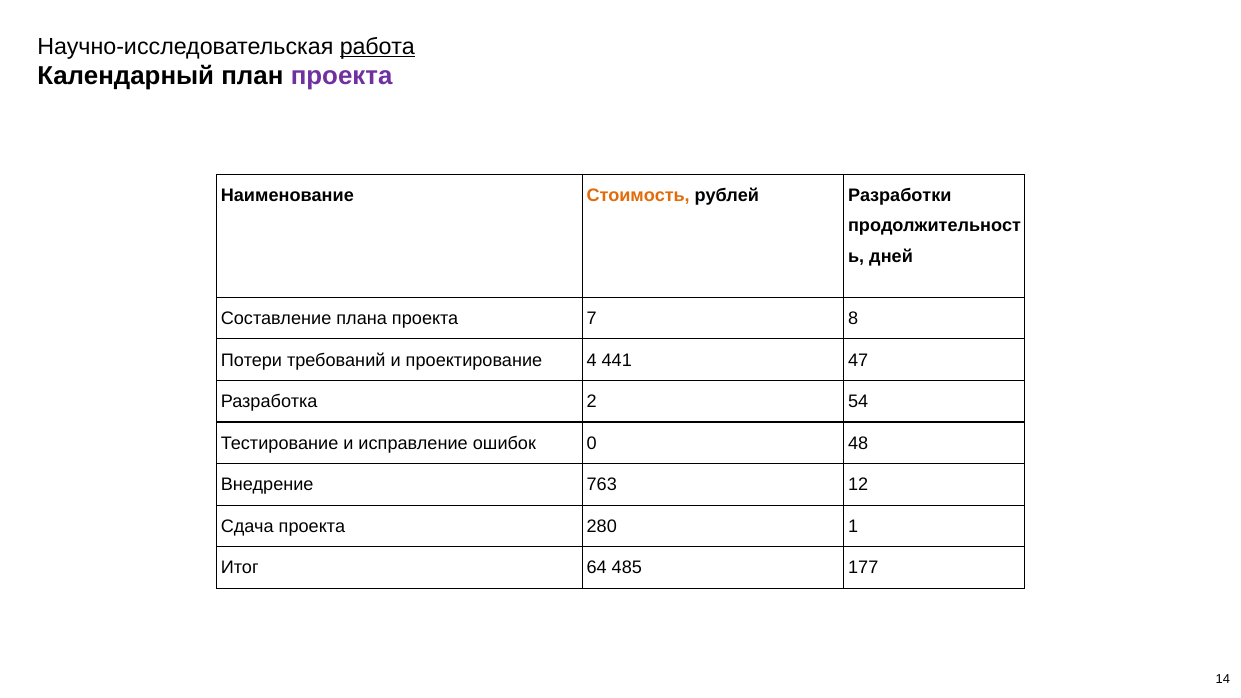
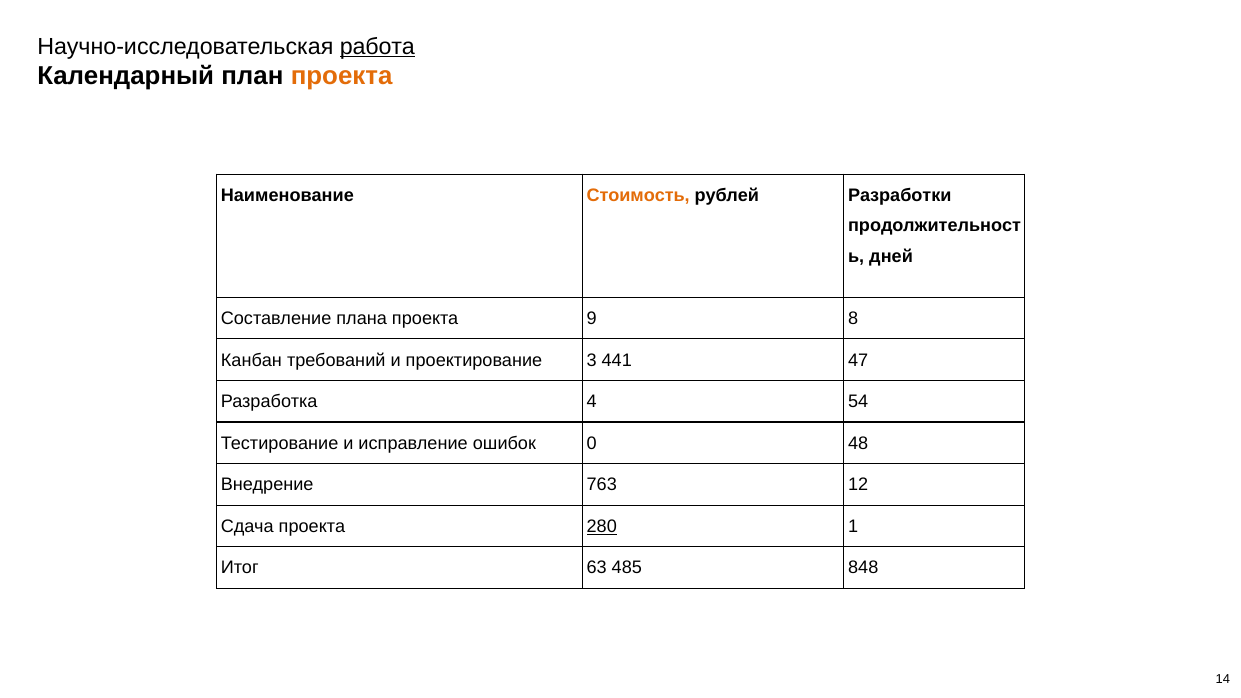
проекта at (342, 76) colour: purple -> orange
7: 7 -> 9
Потери: Потери -> Канбан
4: 4 -> 3
2: 2 -> 4
280 underline: none -> present
64: 64 -> 63
177: 177 -> 848
